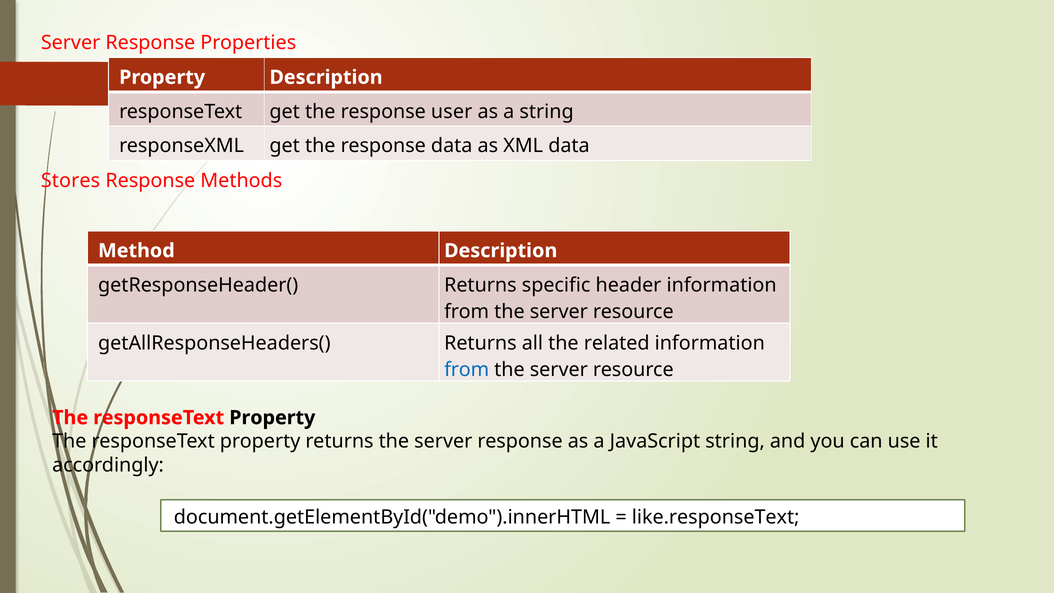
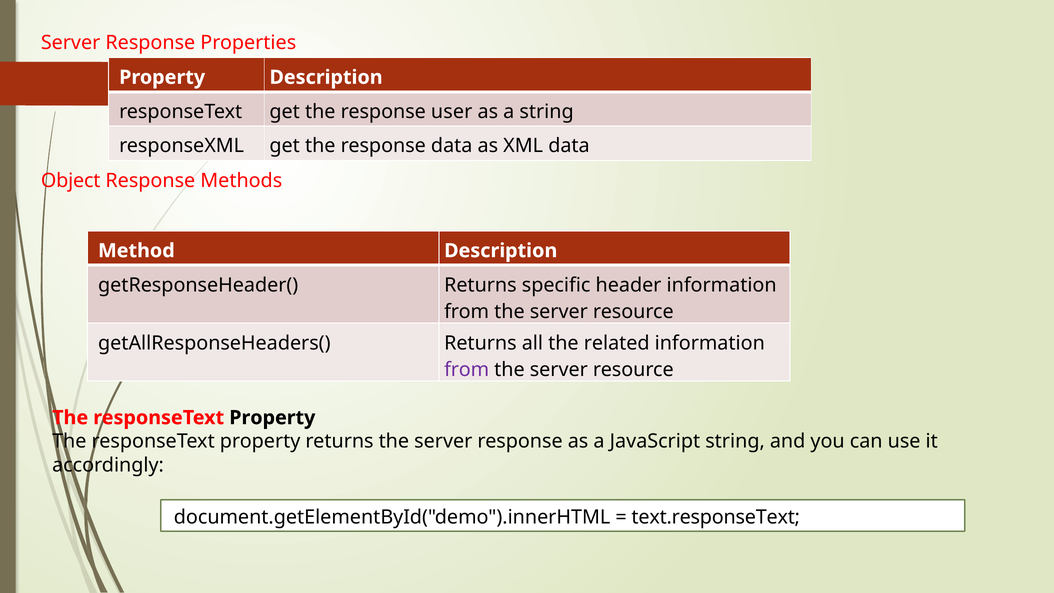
Stores: Stores -> Object
from at (467, 370) colour: blue -> purple
like.responseText: like.responseText -> text.responseText
